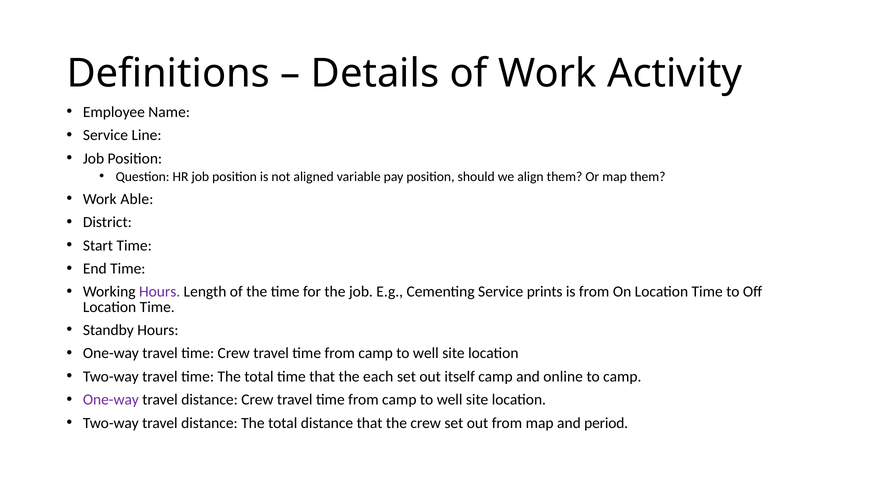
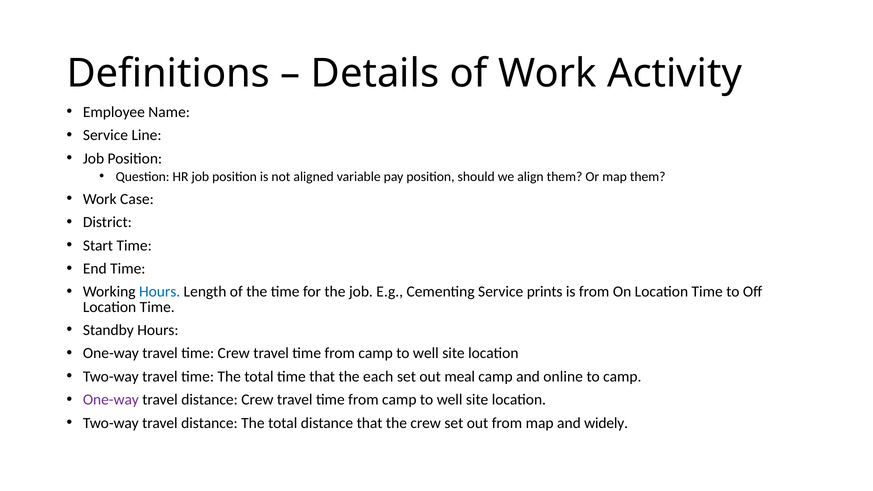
Able: Able -> Case
Hours at (160, 292) colour: purple -> blue
itself: itself -> meal
period: period -> widely
